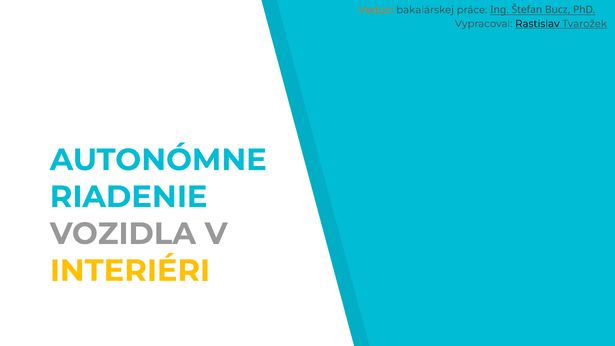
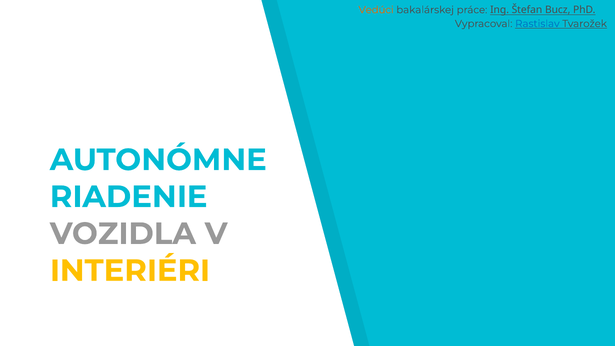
Rastislav colour: black -> blue
